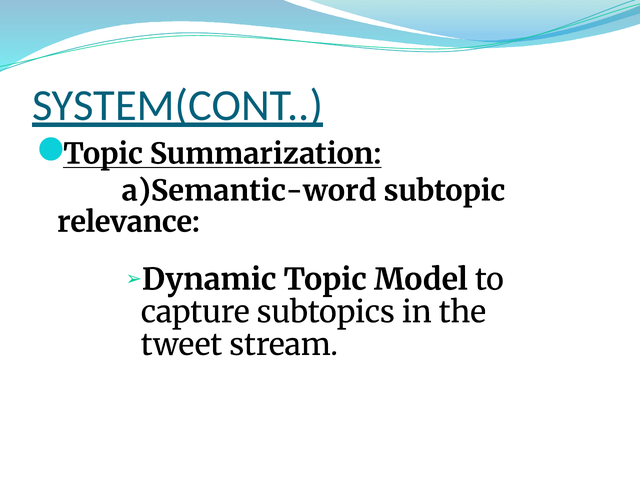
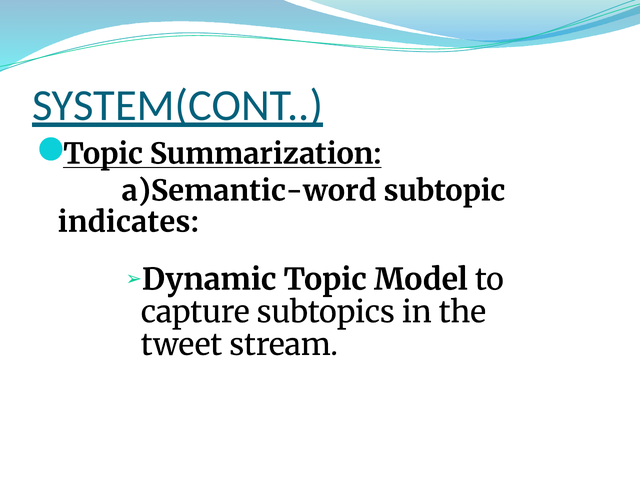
relevance: relevance -> indicates
